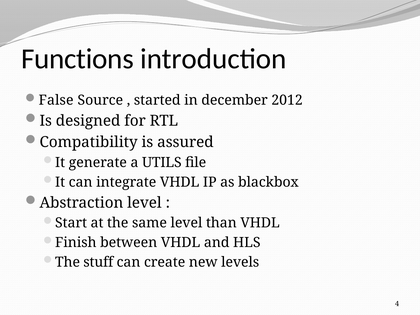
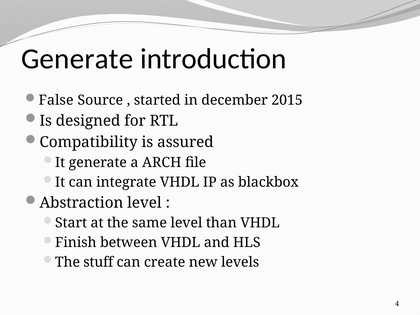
Functions at (77, 59): Functions -> Generate
2012: 2012 -> 2015
UTILS: UTILS -> ARCH
